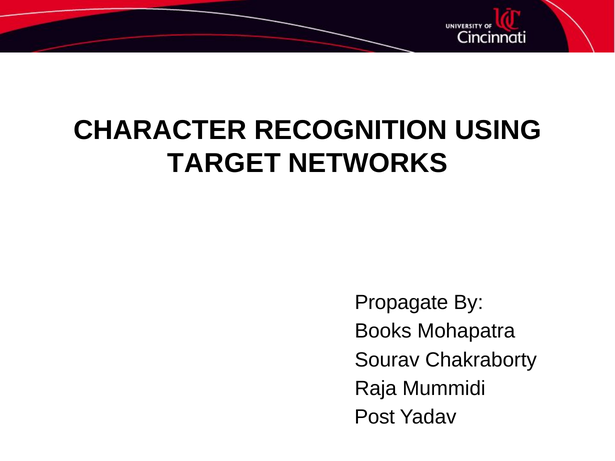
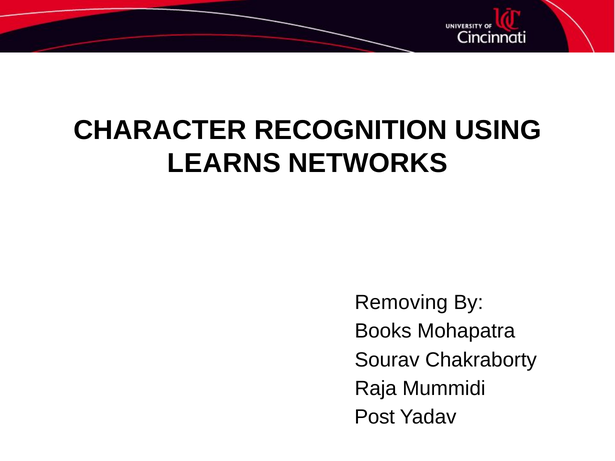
TARGET: TARGET -> LEARNS
Propagate: Propagate -> Removing
